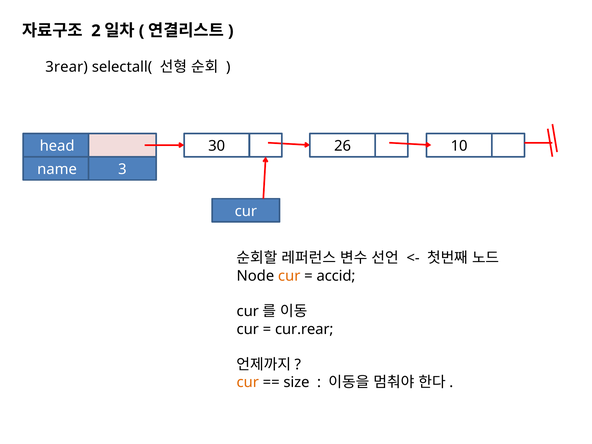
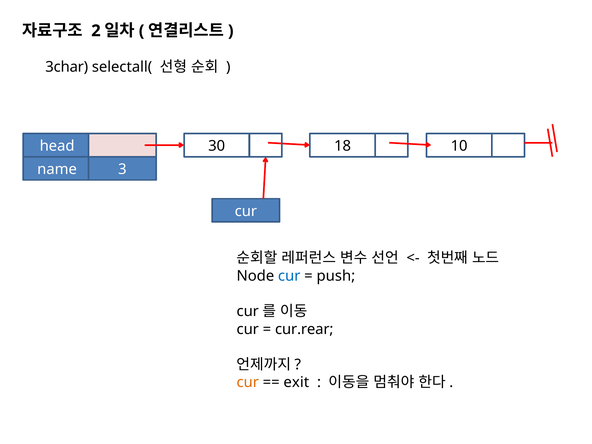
3rear: 3rear -> 3char
26: 26 -> 18
cur at (289, 276) colour: orange -> blue
accid: accid -> push
size: size -> exit
